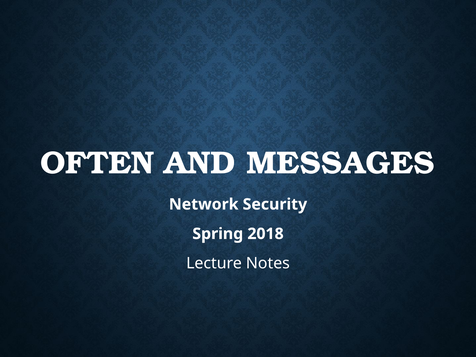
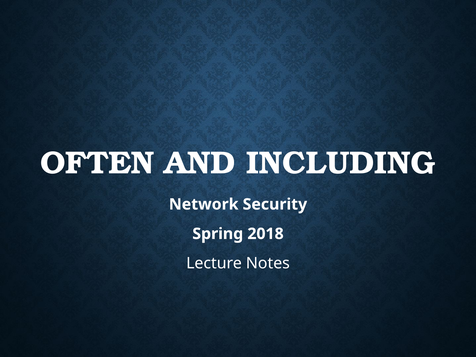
MESSAGES: MESSAGES -> INCLUDING
